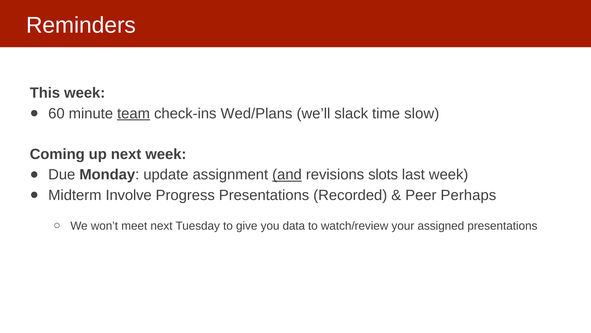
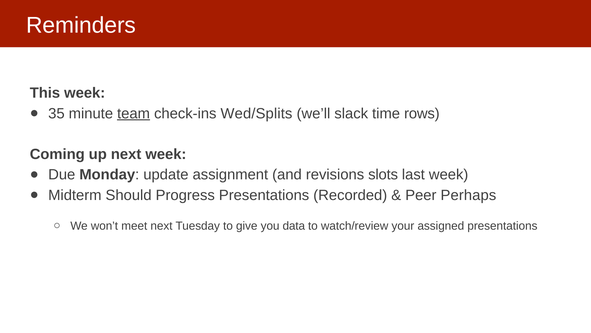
60: 60 -> 35
Wed/Plans: Wed/Plans -> Wed/Splits
slow: slow -> rows
and underline: present -> none
Involve: Involve -> Should
